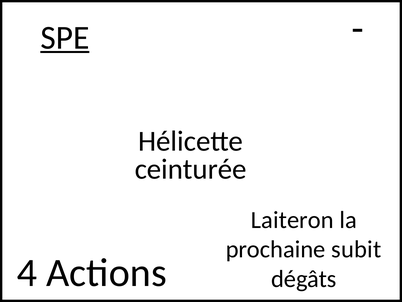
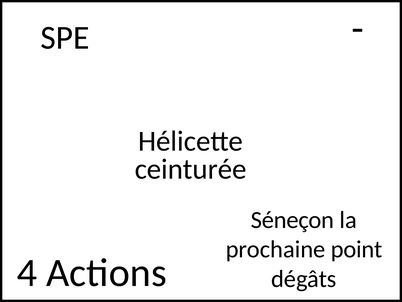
SPE underline: present -> none
Laiteron: Laiteron -> Séneçon
subit: subit -> point
